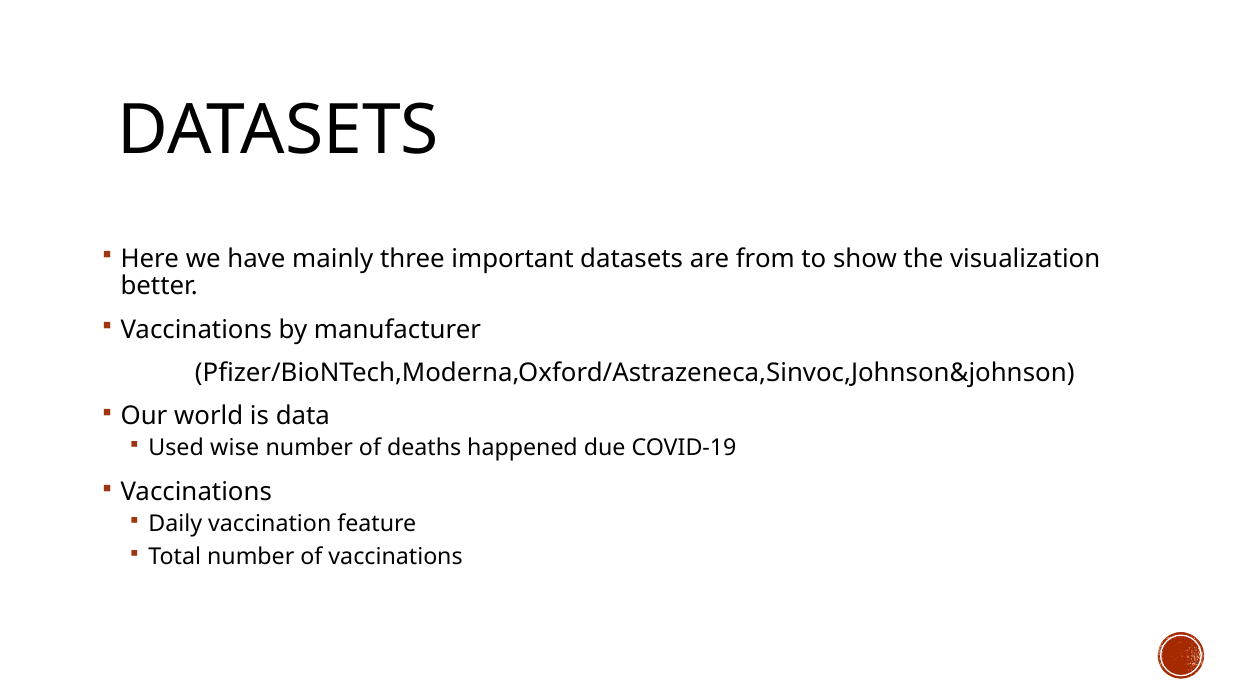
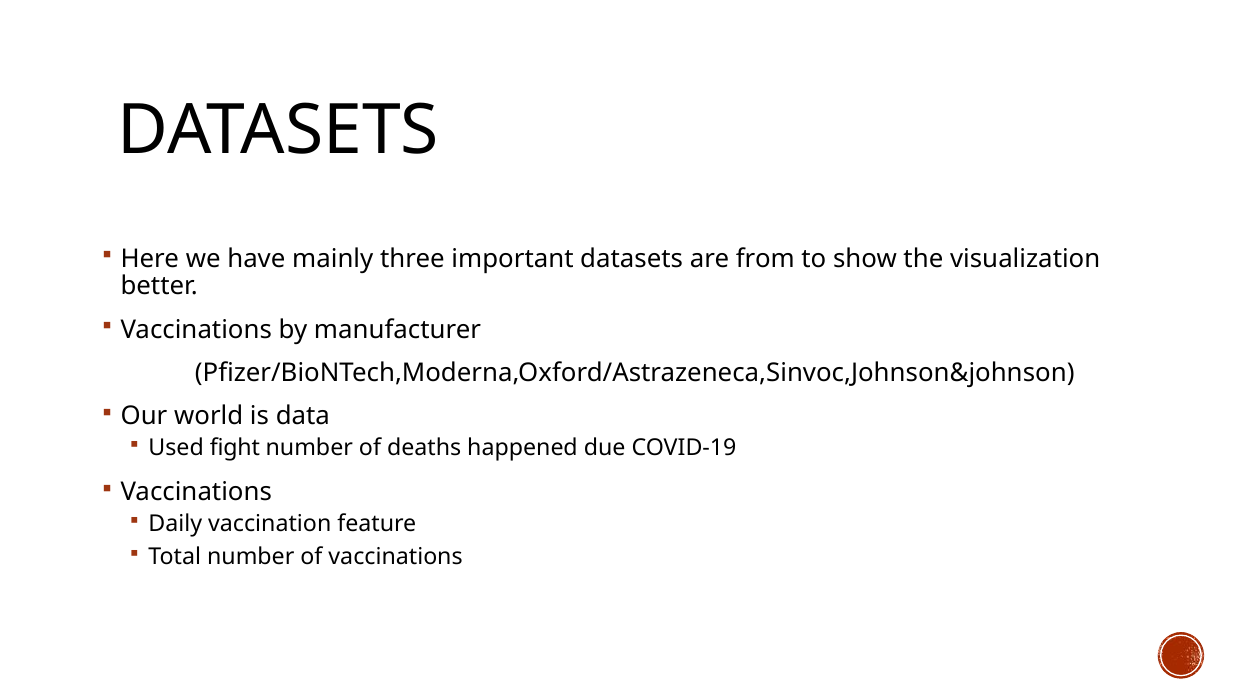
wise: wise -> fight
